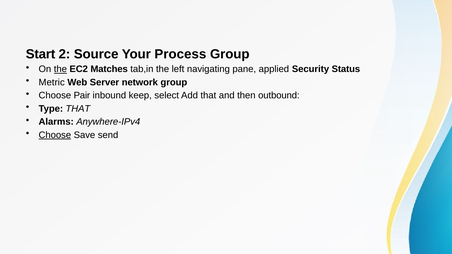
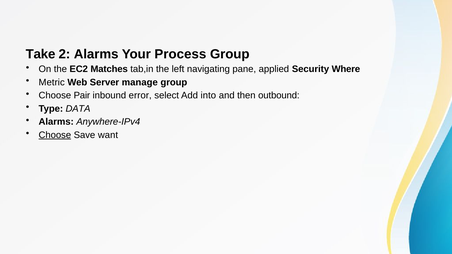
Start: Start -> Take
2 Source: Source -> Alarms
the at (60, 69) underline: present -> none
Status: Status -> Where
network: network -> manage
keep: keep -> error
Add that: that -> into
Type THAT: THAT -> DATA
send: send -> want
